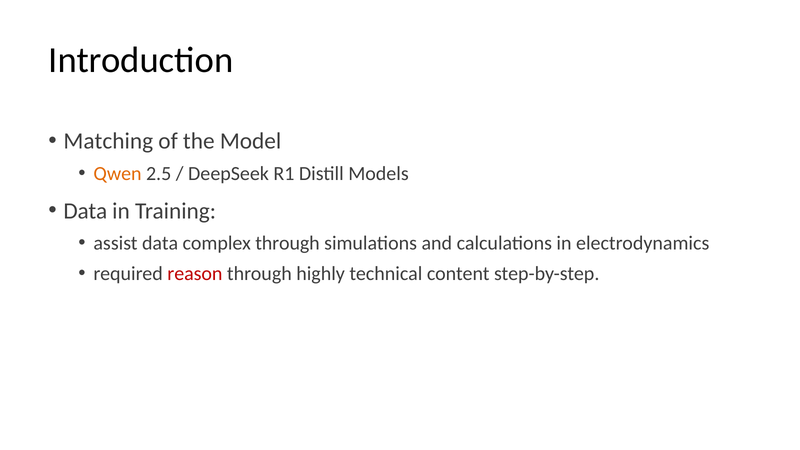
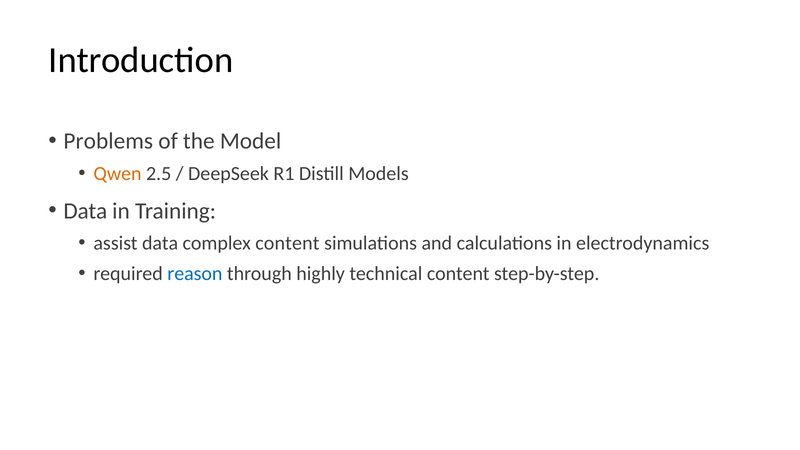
Matching: Matching -> Problems
complex through: through -> content
reason colour: red -> blue
